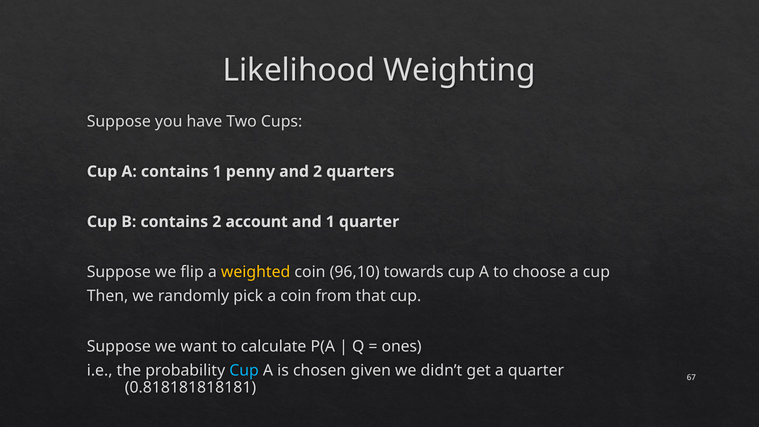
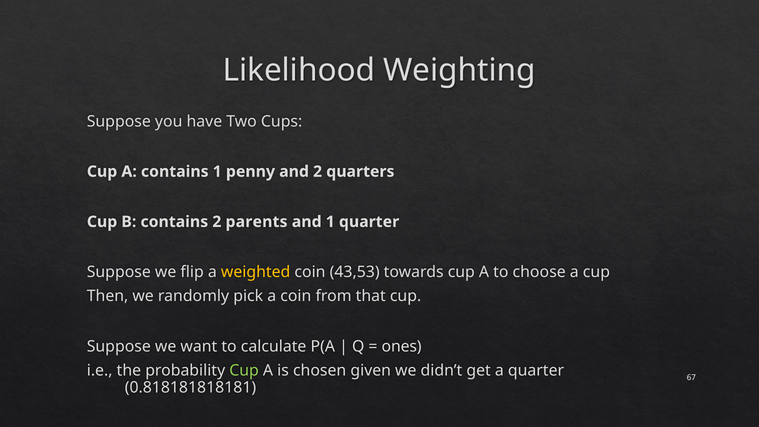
account: account -> parents
96,10: 96,10 -> 43,53
Cup at (244, 371) colour: light blue -> light green
